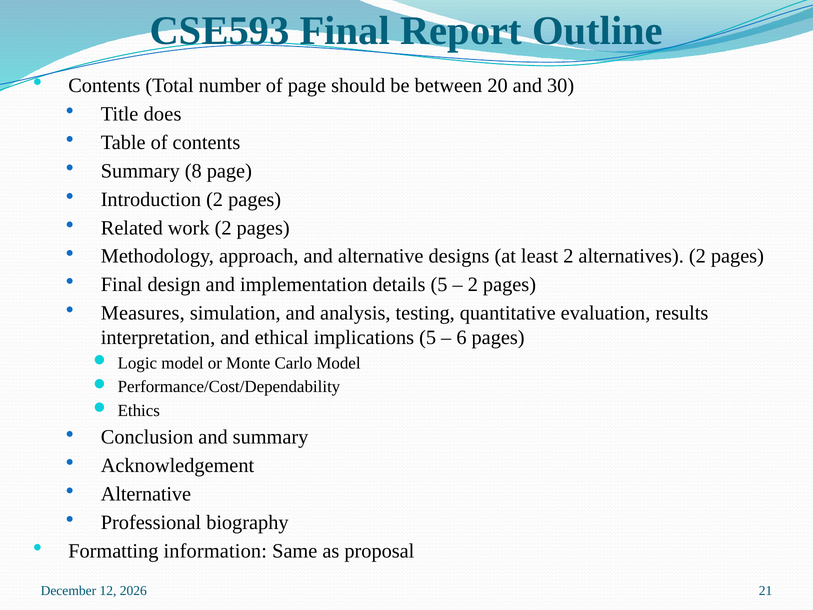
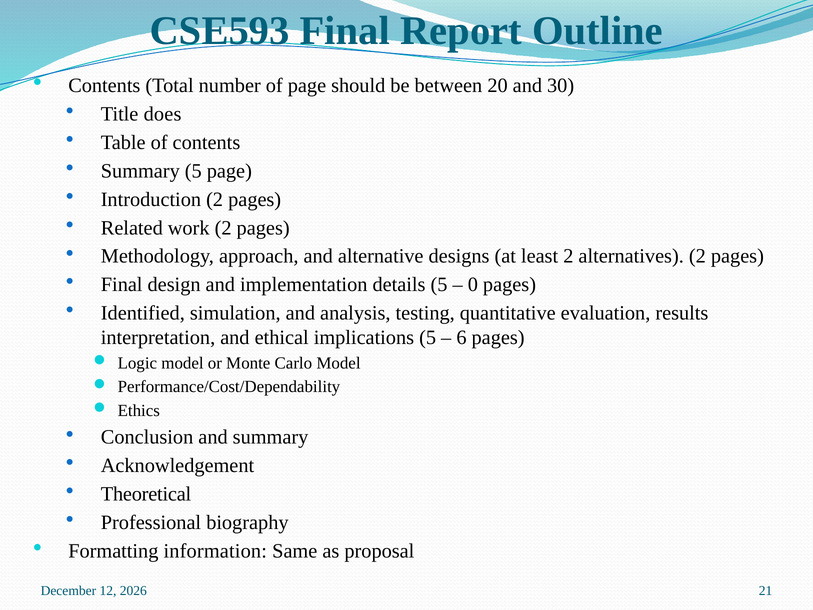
Summary 8: 8 -> 5
2 at (473, 285): 2 -> 0
Measures: Measures -> Identified
Alternative at (146, 494): Alternative -> Theoretical
